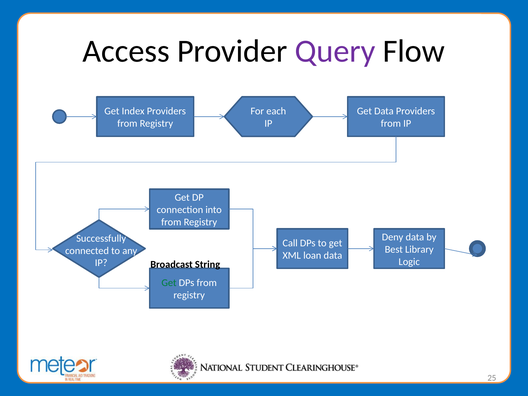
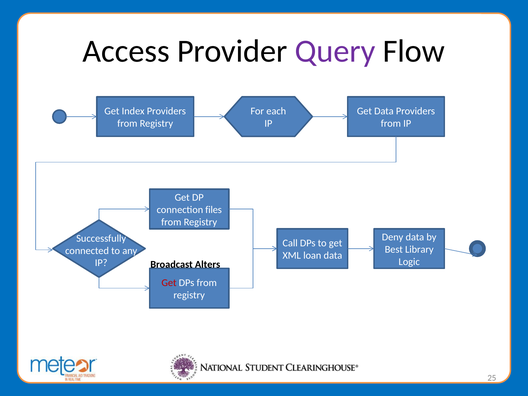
into: into -> files
String: String -> Alters
Get at (169, 283) colour: green -> red
